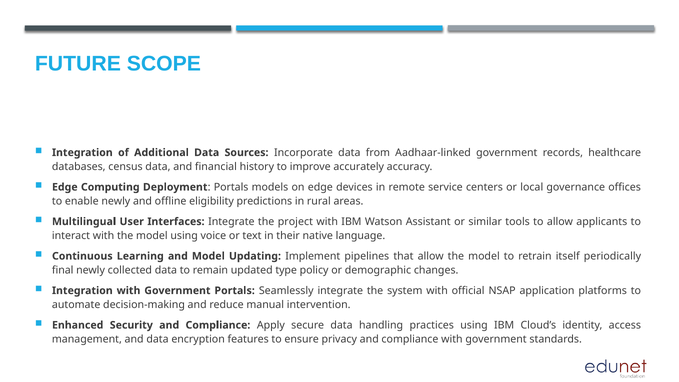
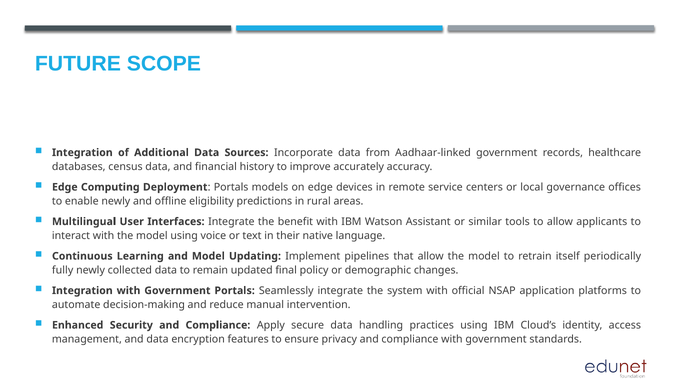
project: project -> benefit
final: final -> fully
type: type -> final
